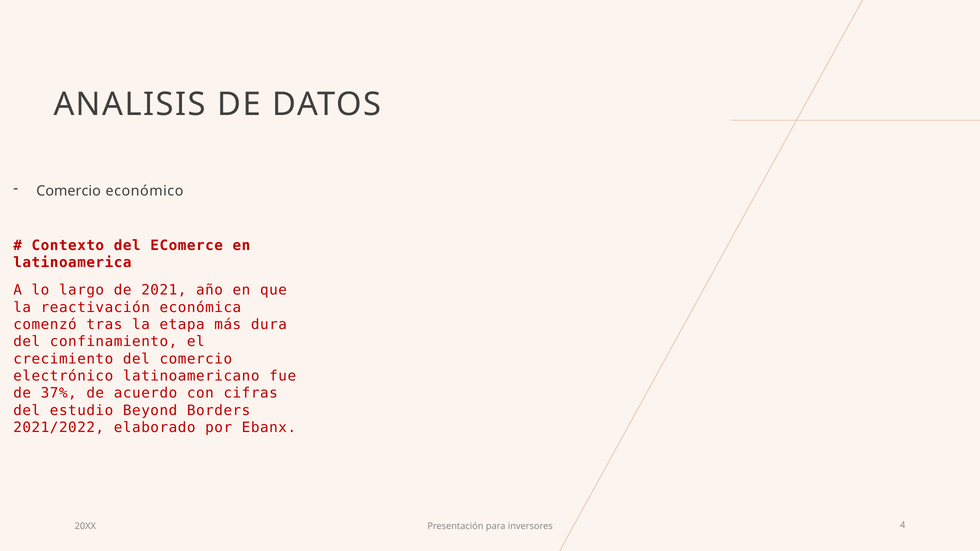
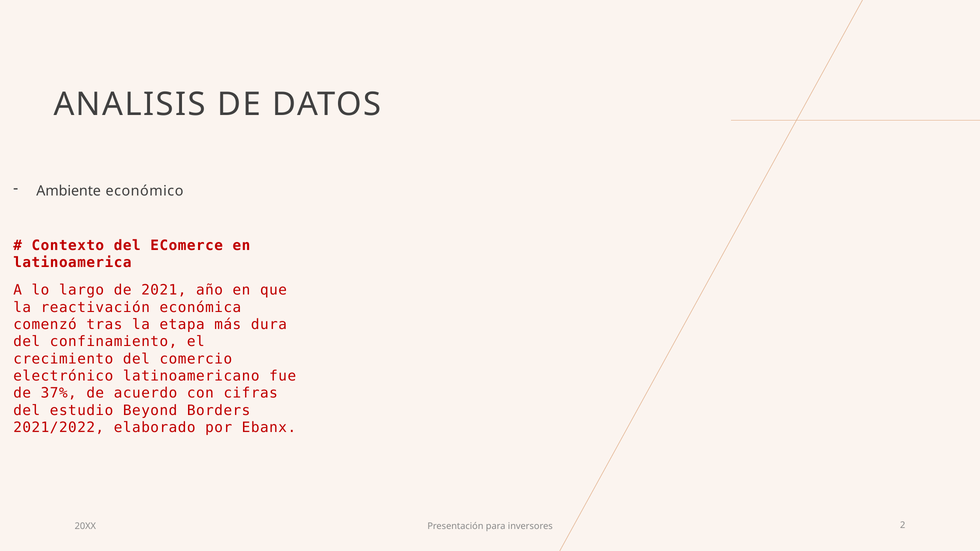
Comercio at (69, 191): Comercio -> Ambiente
4: 4 -> 2
